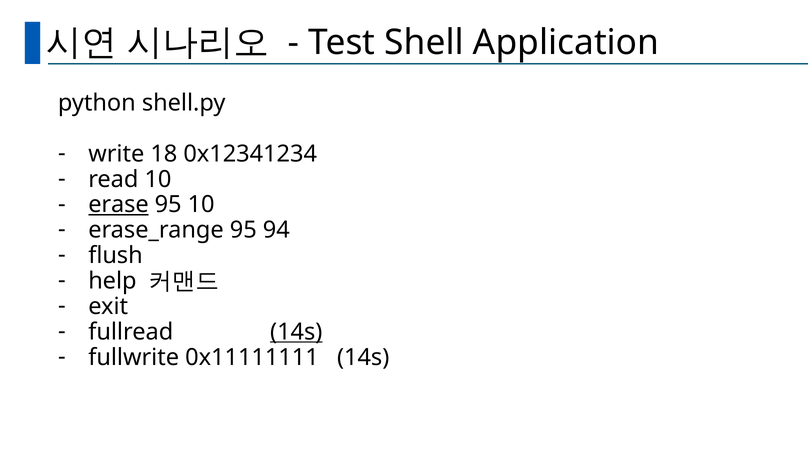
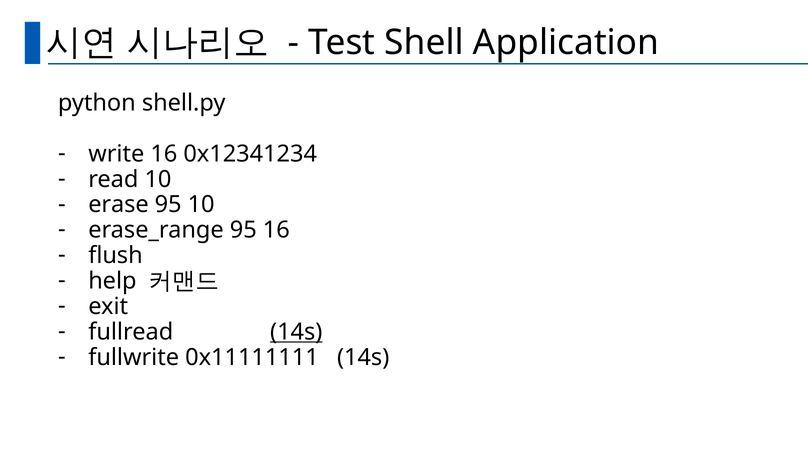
write 18: 18 -> 16
erase underline: present -> none
95 94: 94 -> 16
